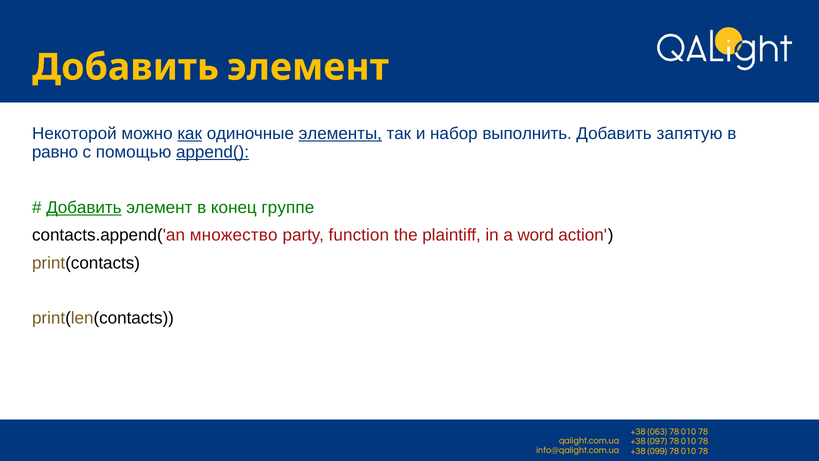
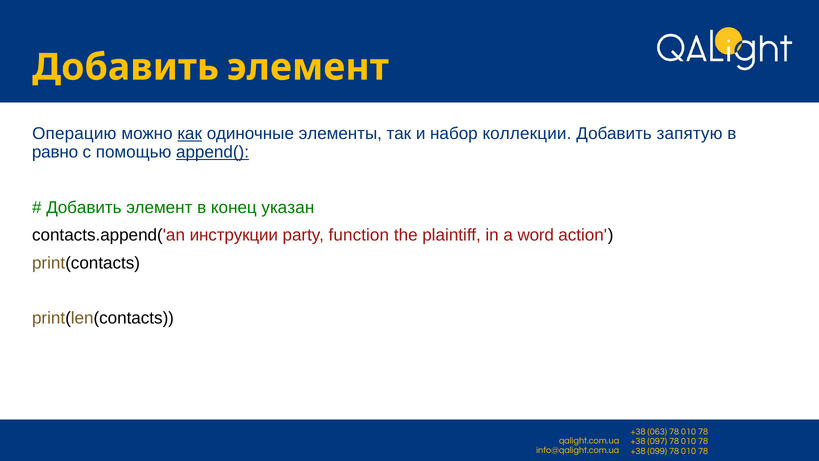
Некоторой: Некоторой -> Операцию
элементы underline: present -> none
выполнить: выполнить -> коллекции
Добавить at (84, 207) underline: present -> none
группе: группе -> указан
множество: множество -> инструкции
